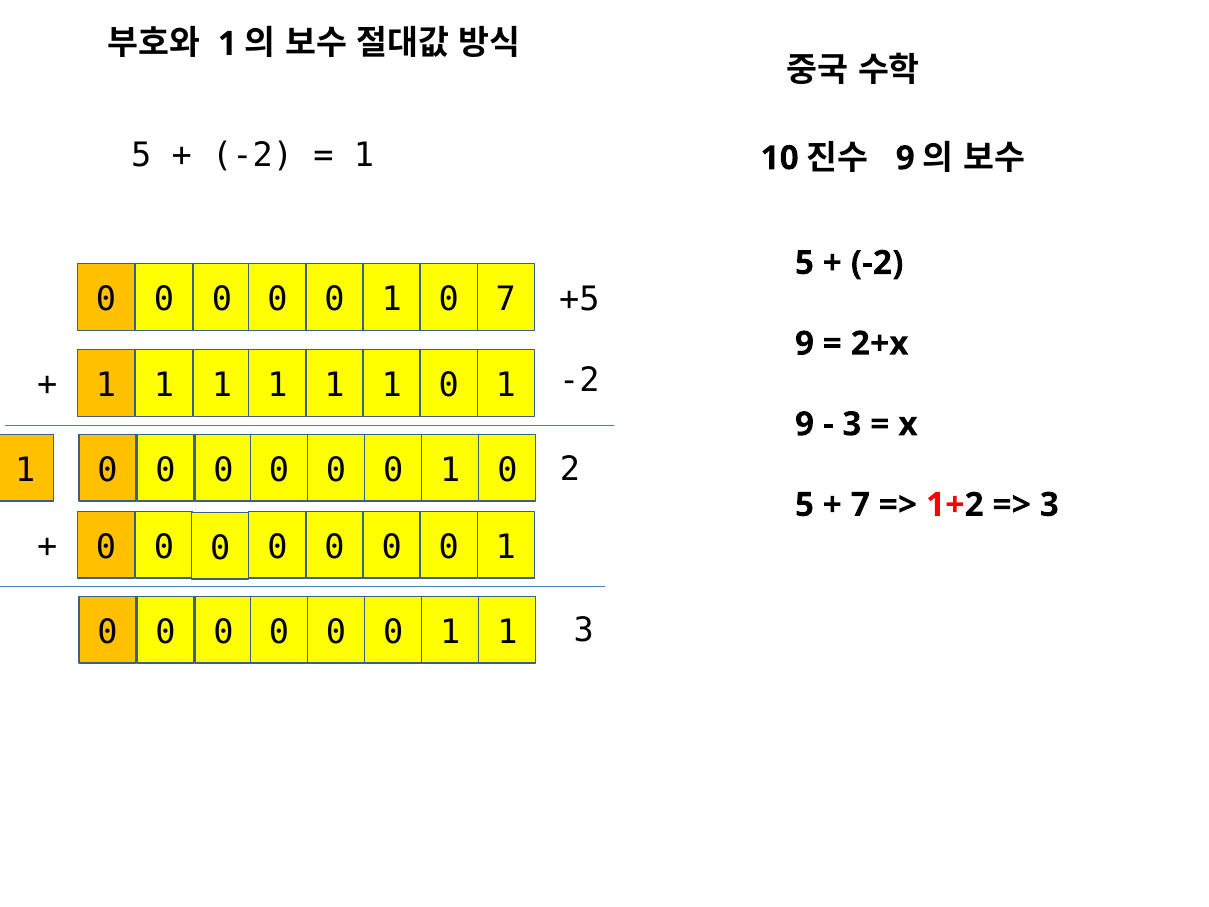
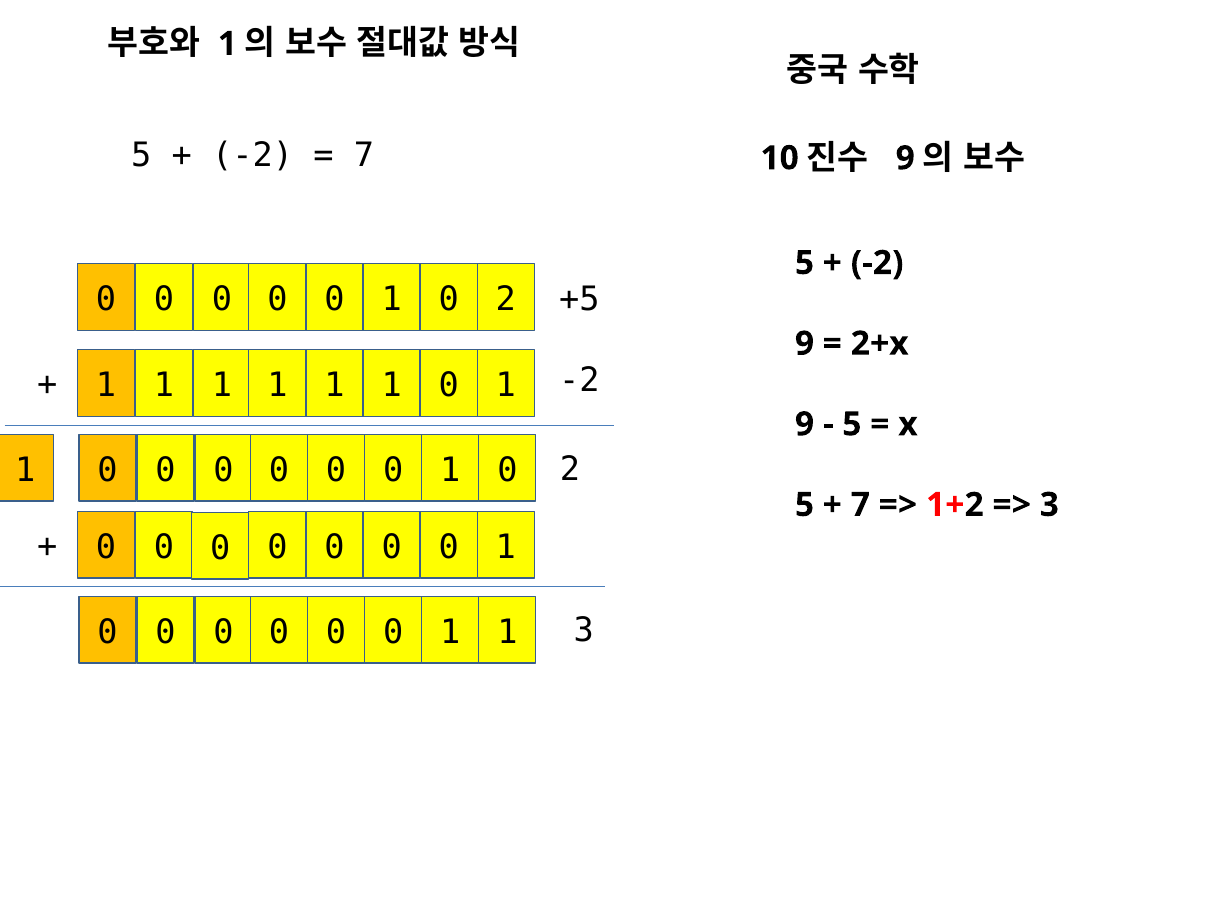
1 at (364, 155): 1 -> 7
0 7: 7 -> 2
3 at (852, 424): 3 -> 5
